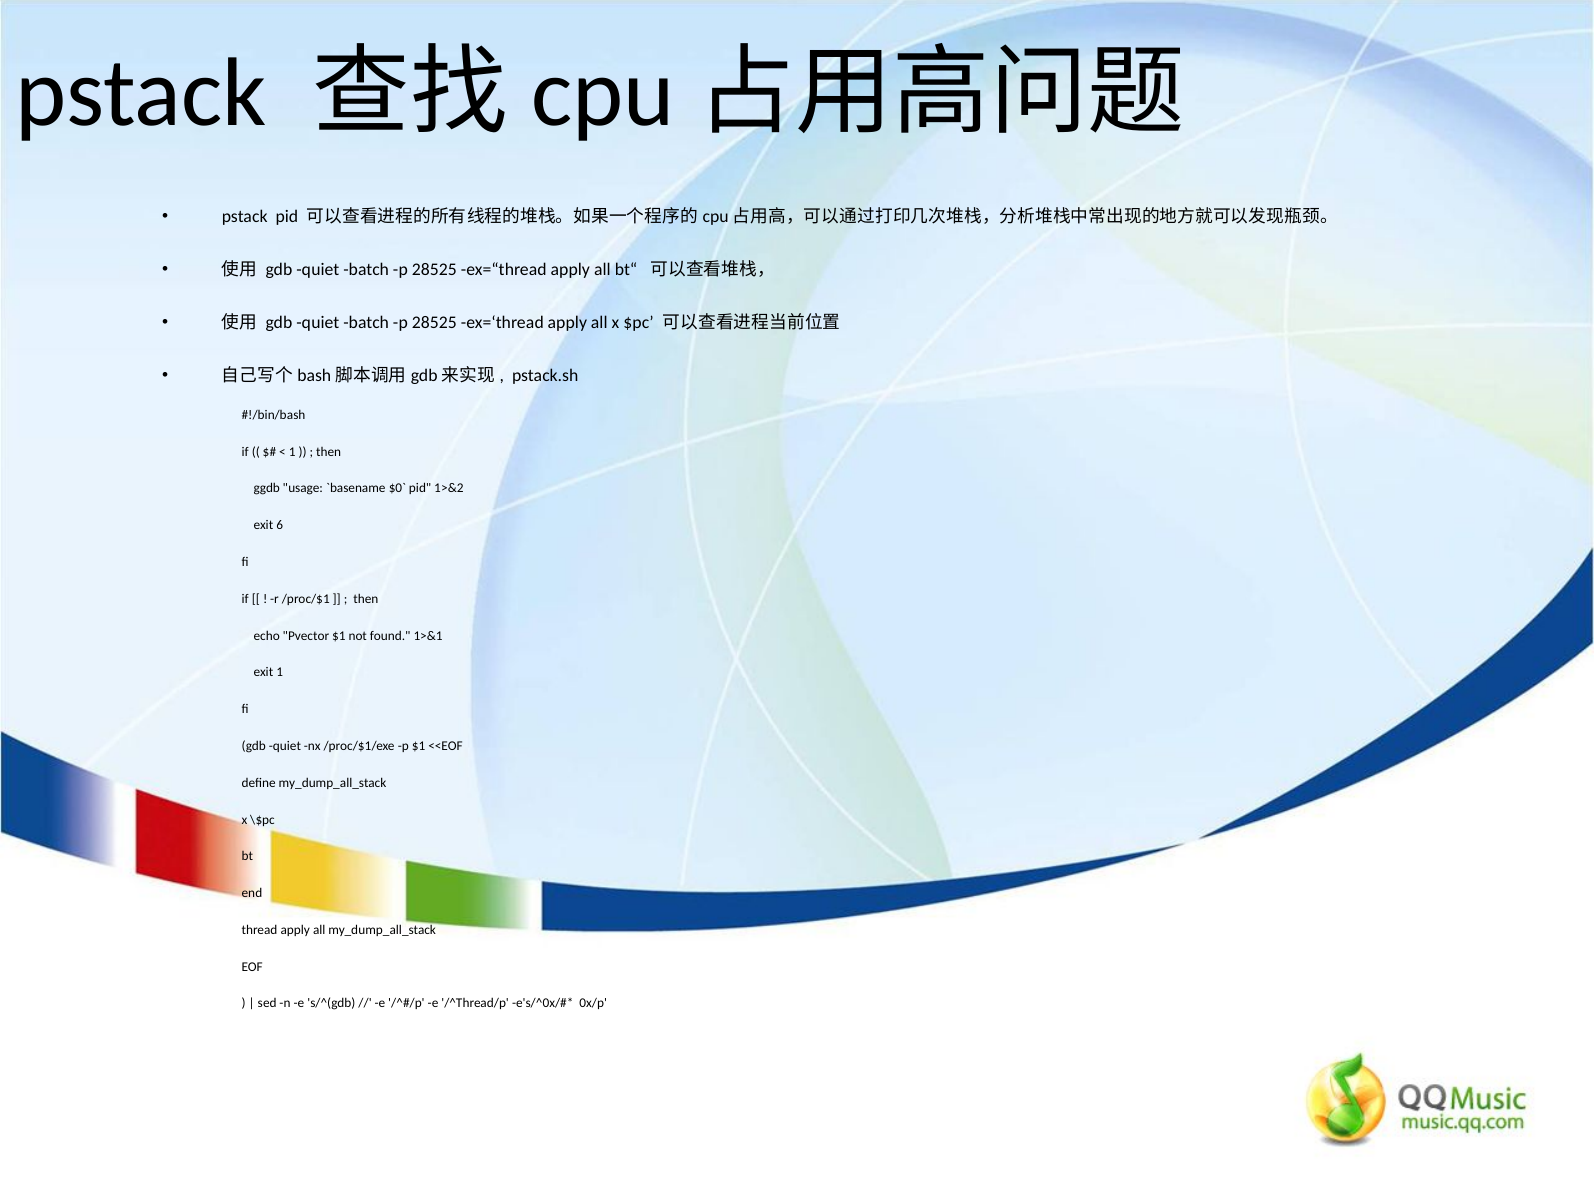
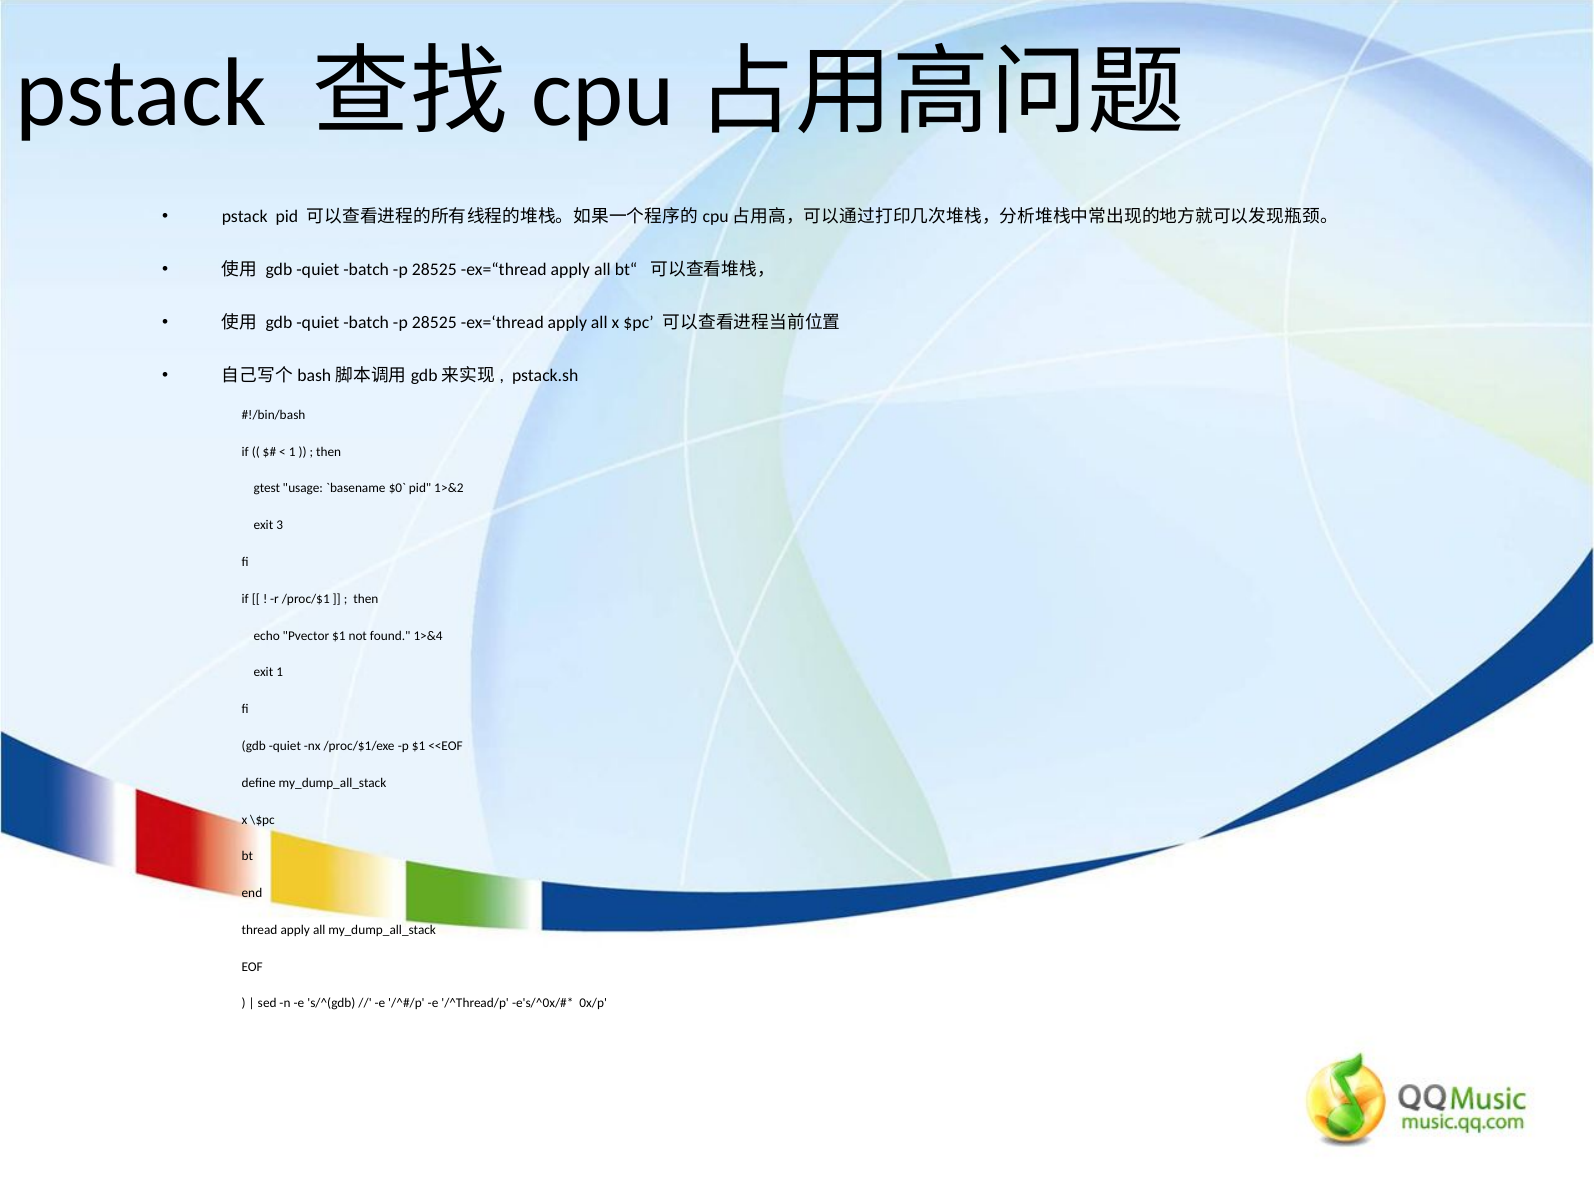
ggdb: ggdb -> gtest
6: 6 -> 3
1>&1: 1>&1 -> 1>&4
